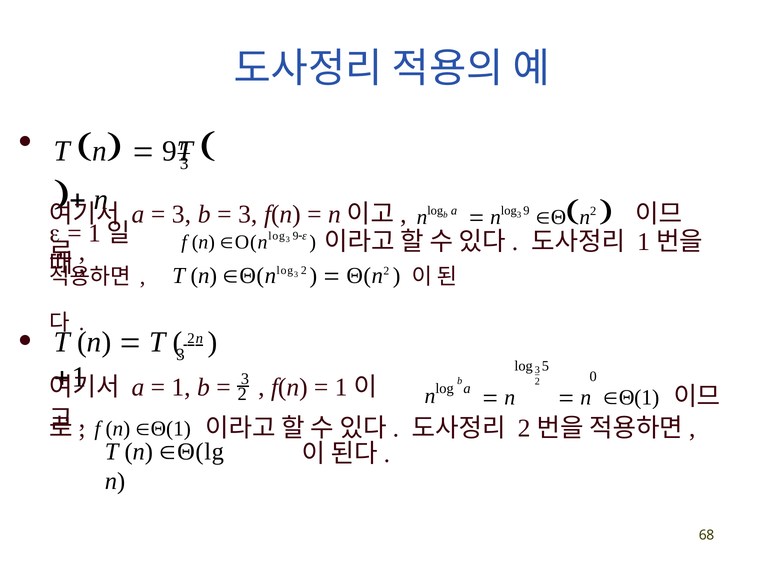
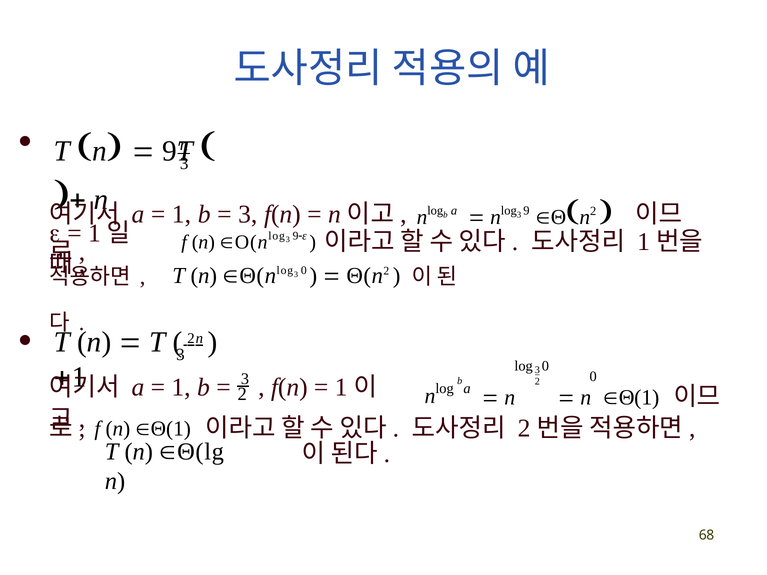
3 at (181, 215): 3 -> 1
2 at (304, 271): 2 -> 0
log 5: 5 -> 0
